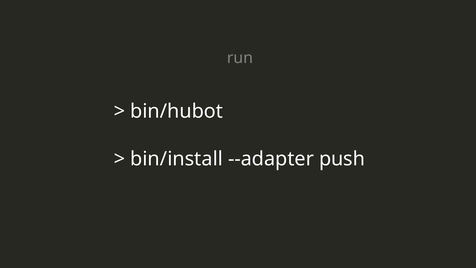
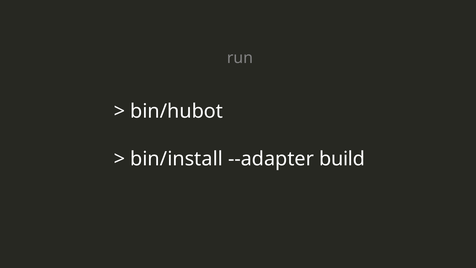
push: push -> build
